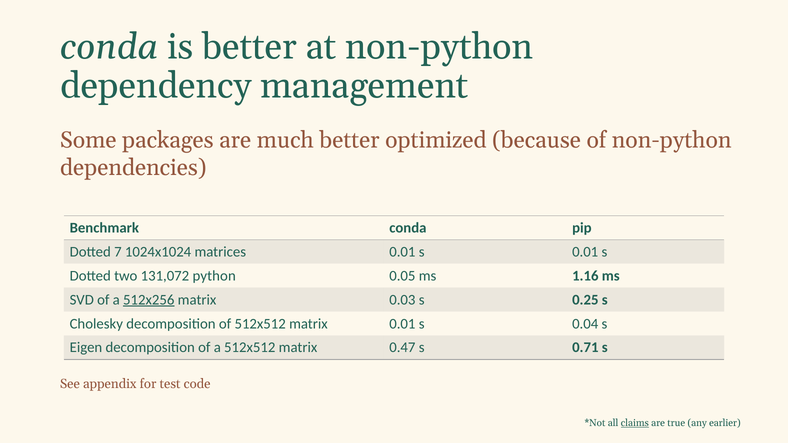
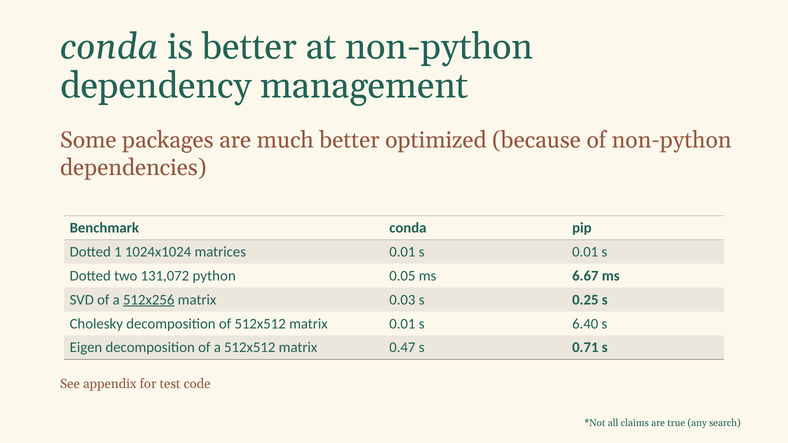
7: 7 -> 1
1.16: 1.16 -> 6.67
0.04: 0.04 -> 6.40
claims underline: present -> none
earlier: earlier -> search
